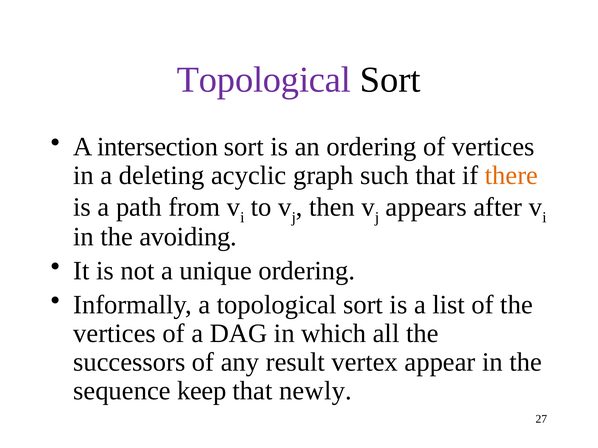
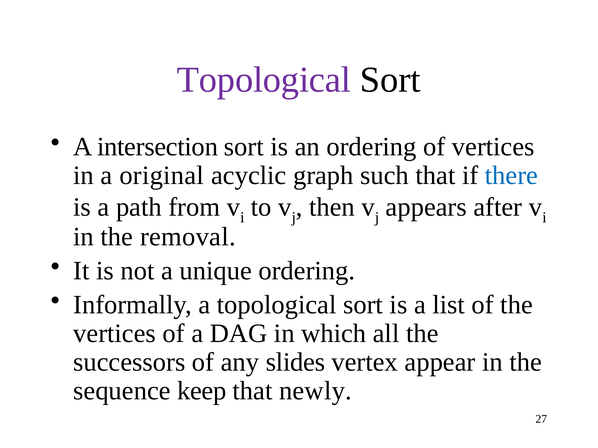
deleting: deleting -> original
there colour: orange -> blue
avoiding: avoiding -> removal
result: result -> slides
